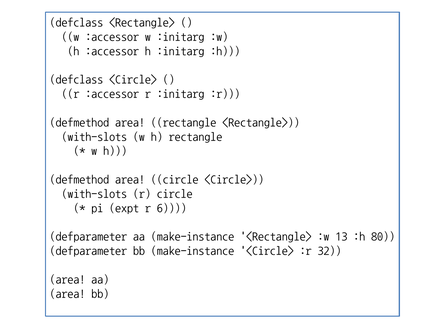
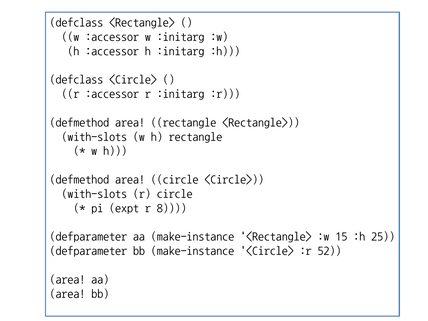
6: 6 -> 8
13: 13 -> 15
80: 80 -> 25
32: 32 -> 52
